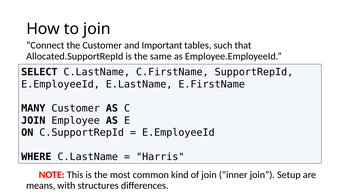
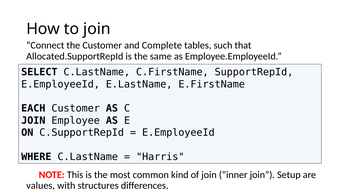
Important: Important -> Complete
MANY: MANY -> EACH
means: means -> values
